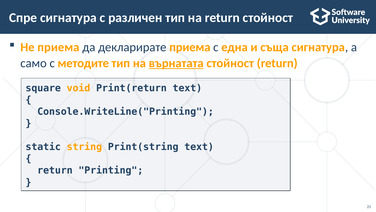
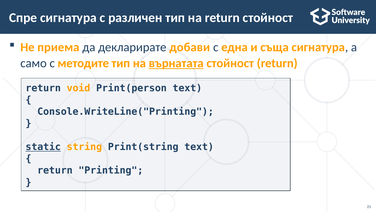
декларирате приема: приема -> добави
square at (43, 88): square -> return
Print(return: Print(return -> Print(person
static underline: none -> present
